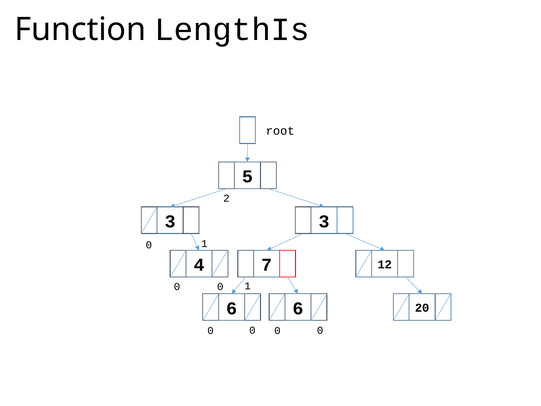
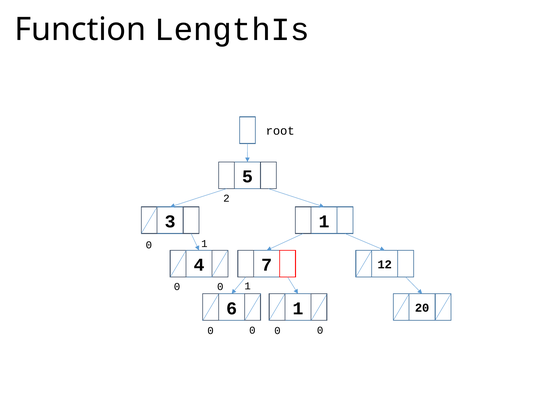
3 3: 3 -> 1
6 6: 6 -> 1
